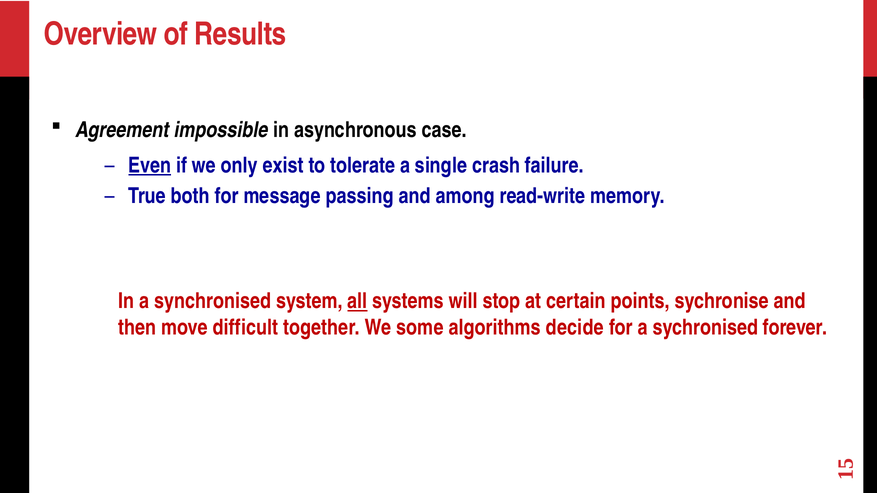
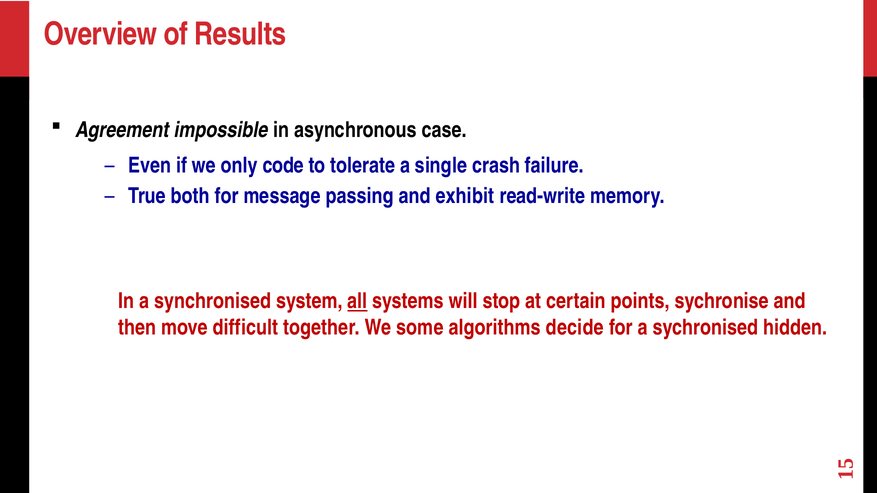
Even underline: present -> none
exist: exist -> code
among: among -> exhibit
forever: forever -> hidden
